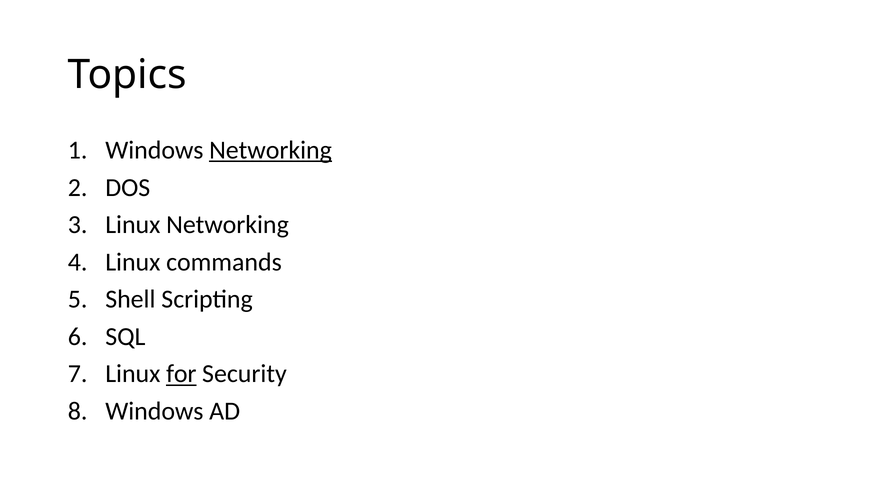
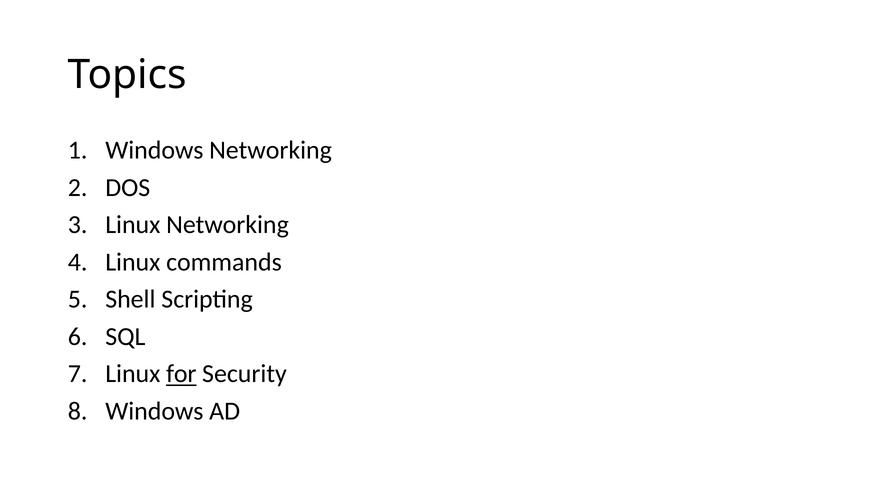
Networking at (270, 150) underline: present -> none
